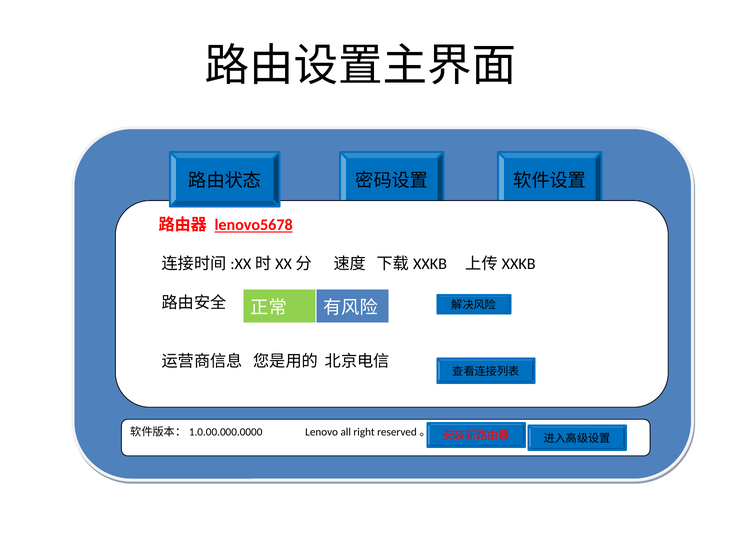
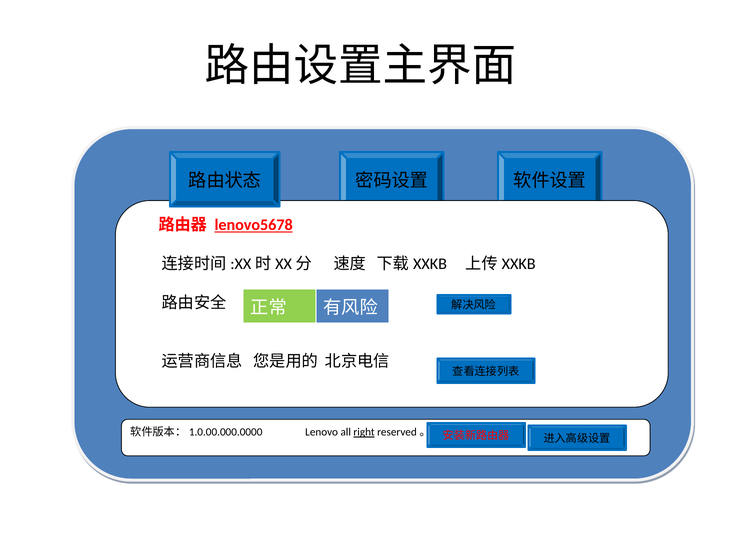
right underline: none -> present
